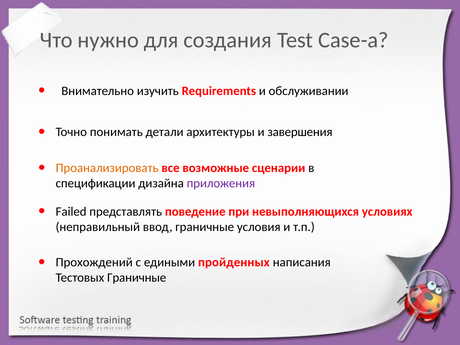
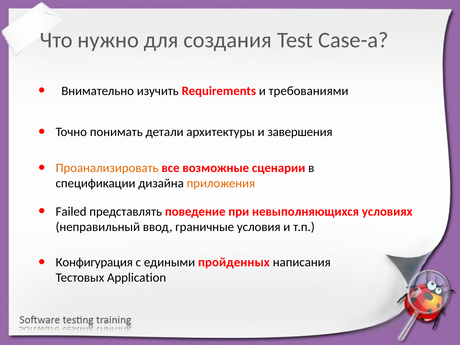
обслуживании: обслуживании -> требованиями
приложения colour: purple -> orange
Прохождений: Прохождений -> Конфигурация
Тестовых Граничные: Граничные -> Application
